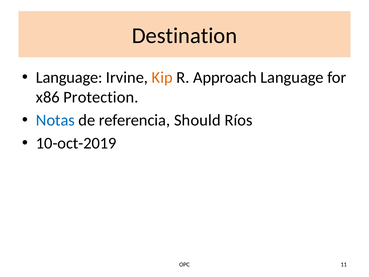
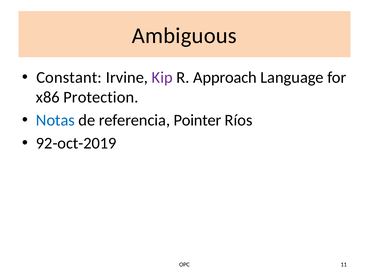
Destination: Destination -> Ambiguous
Language at (69, 77): Language -> Constant
Kip colour: orange -> purple
Should: Should -> Pointer
10-oct-2019: 10-oct-2019 -> 92-oct-2019
